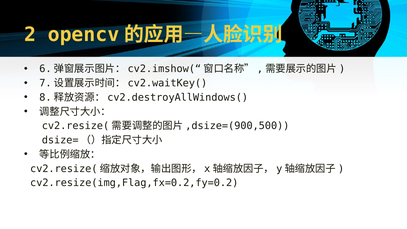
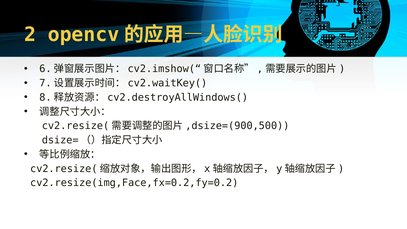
cv2.resize(img,Flag,fx=0.2,fy=0.2: cv2.resize(img,Flag,fx=0.2,fy=0.2 -> cv2.resize(img,Face,fx=0.2,fy=0.2
